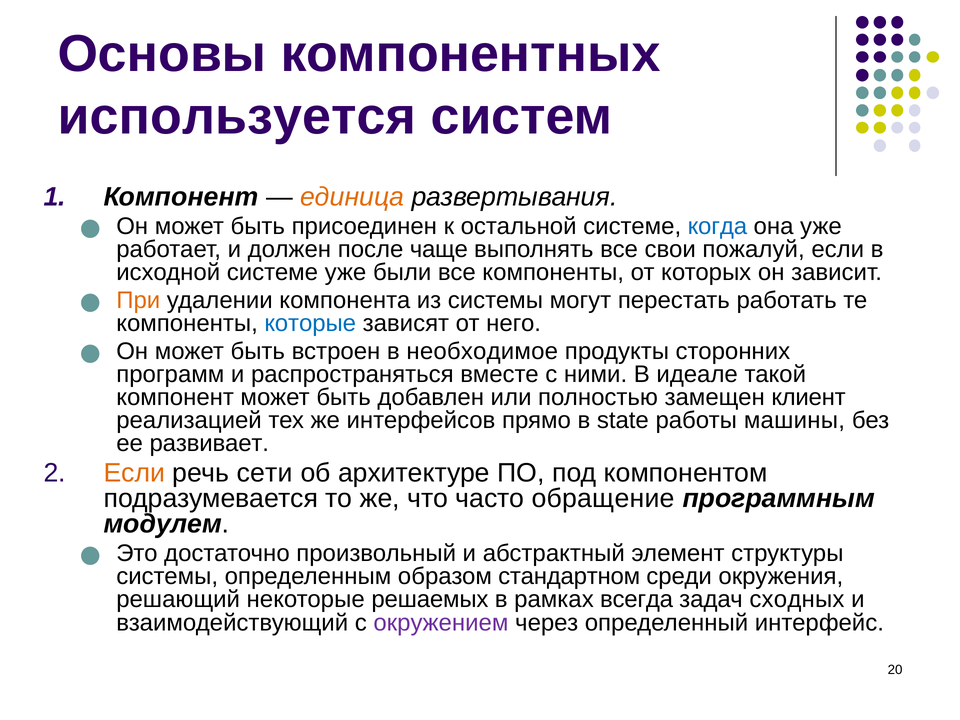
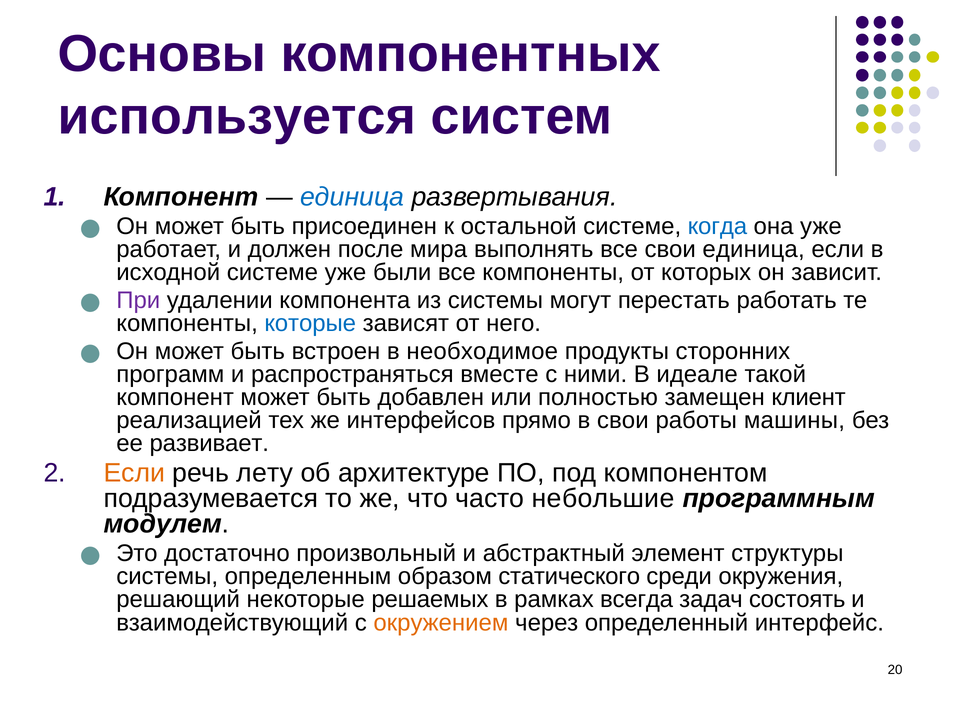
единица at (352, 197) colour: orange -> blue
чаще: чаще -> мира
свои пожалуй: пожалуй -> единица
При colour: orange -> purple
в state: state -> свои
сети: сети -> лету
обращение: обращение -> небольшие
стандартном: стандартном -> статического
сходных: сходных -> состоять
окружением colour: purple -> orange
